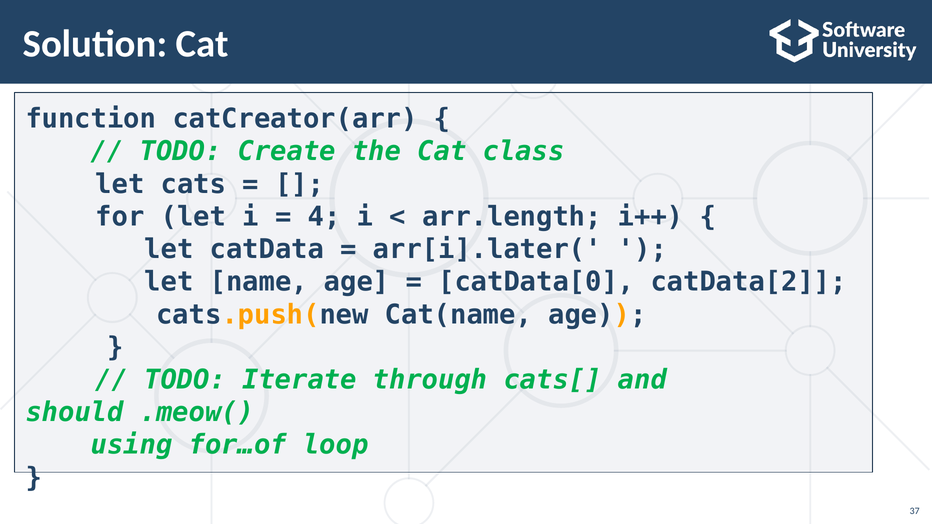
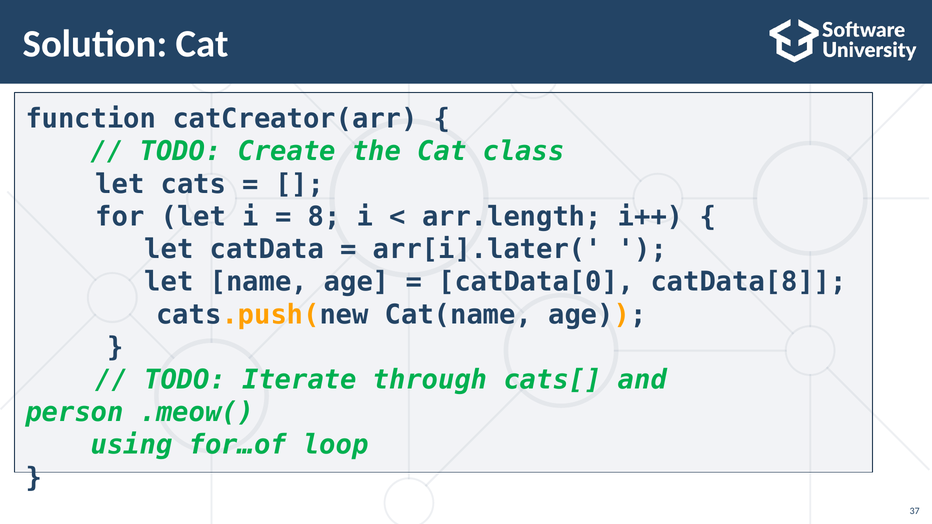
4: 4 -> 8
catData[2: catData[2 -> catData[8
should: should -> person
